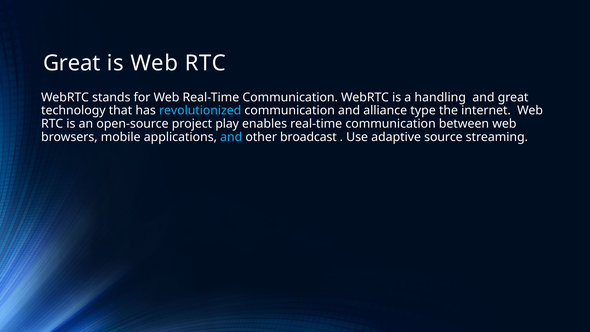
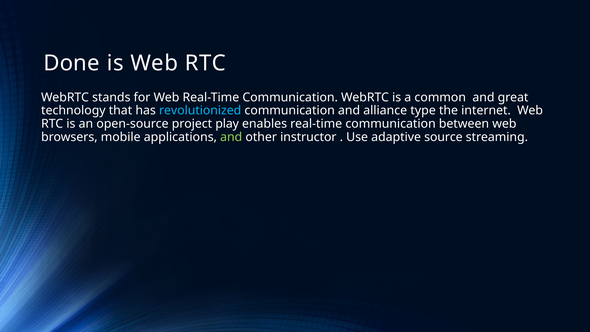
Great at (72, 63): Great -> Done
handling: handling -> common
and at (231, 137) colour: light blue -> light green
broadcast: broadcast -> instructor
